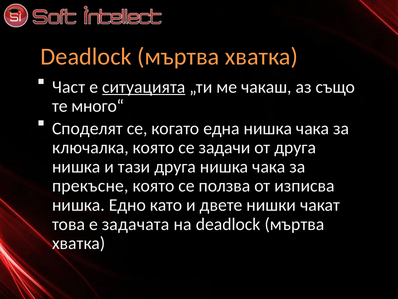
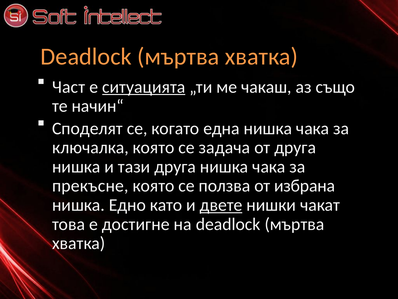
много“: много“ -> начин“
задачи: задачи -> задача
изписва: изписва -> избрана
двете underline: none -> present
задачата: задачата -> достигне
